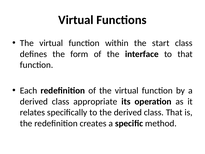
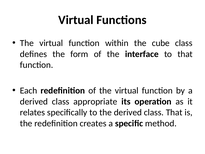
start: start -> cube
